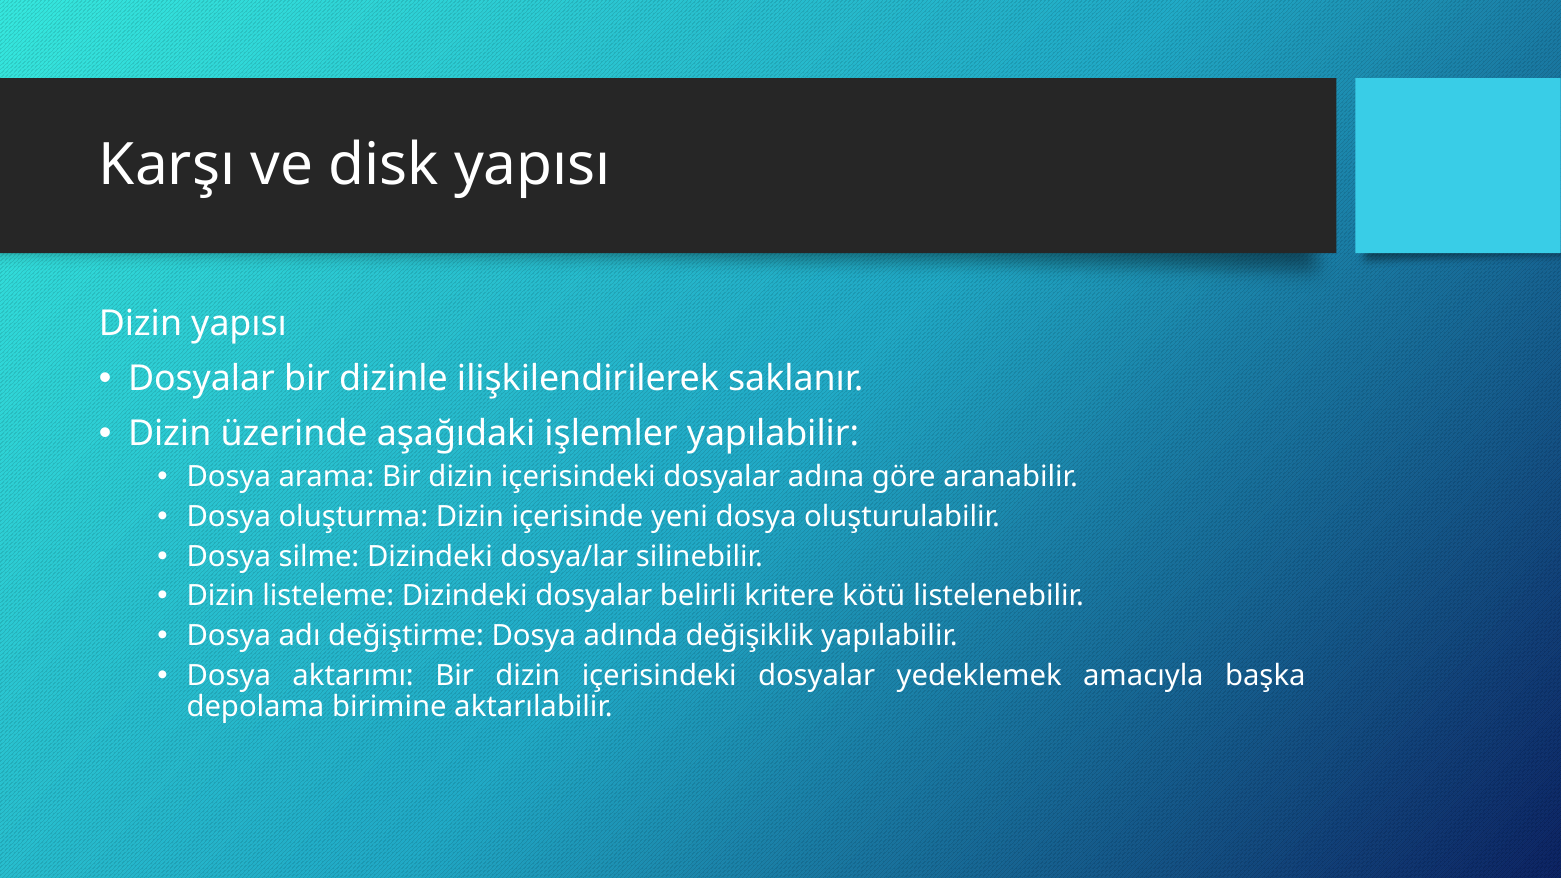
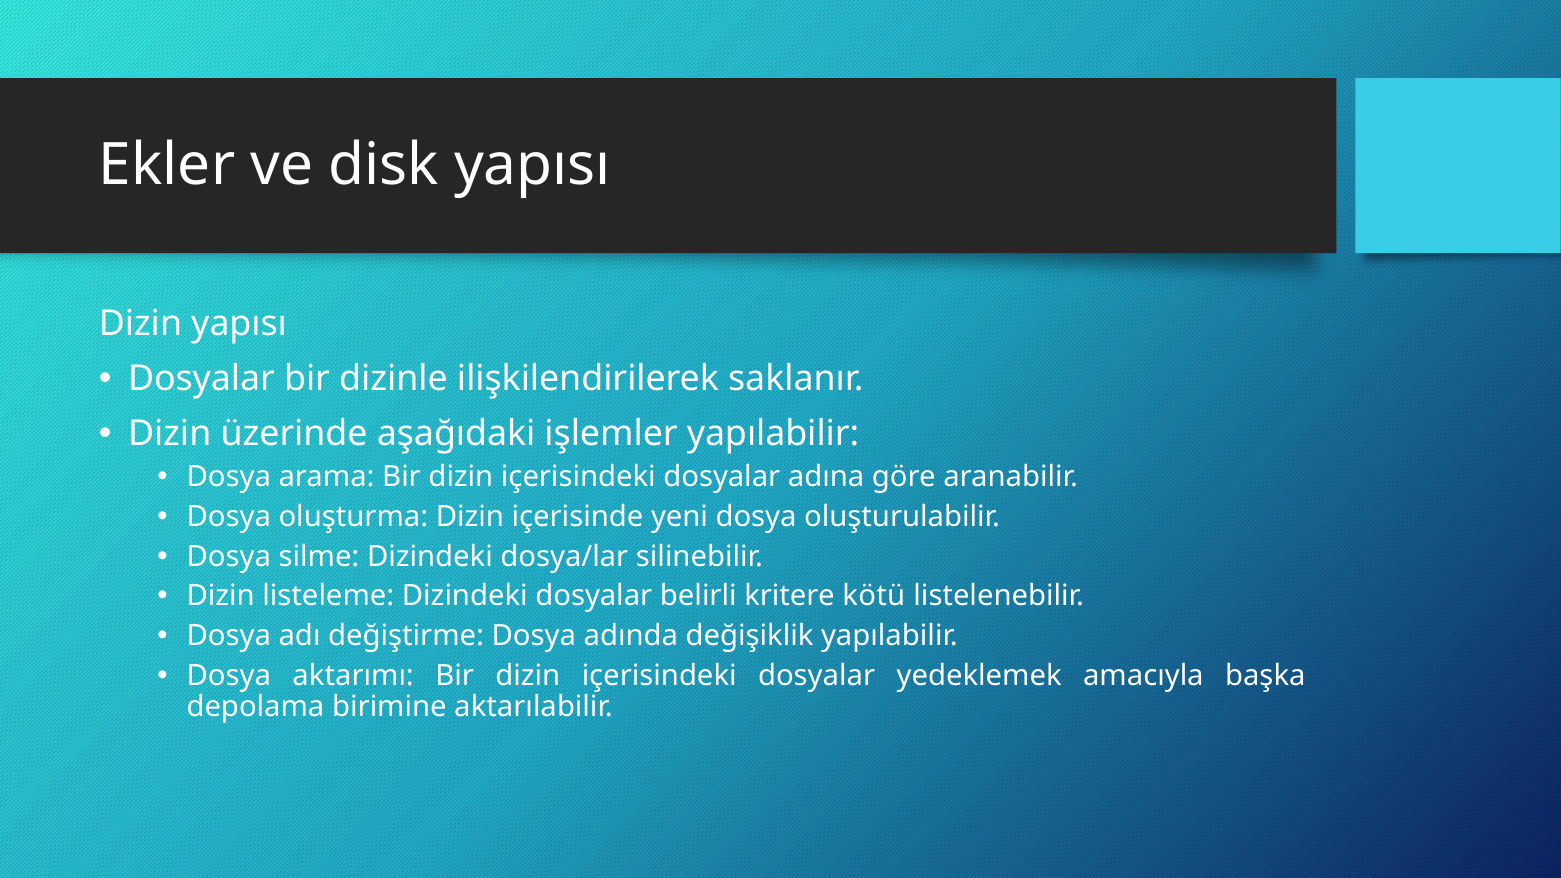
Karşı: Karşı -> Ekler
